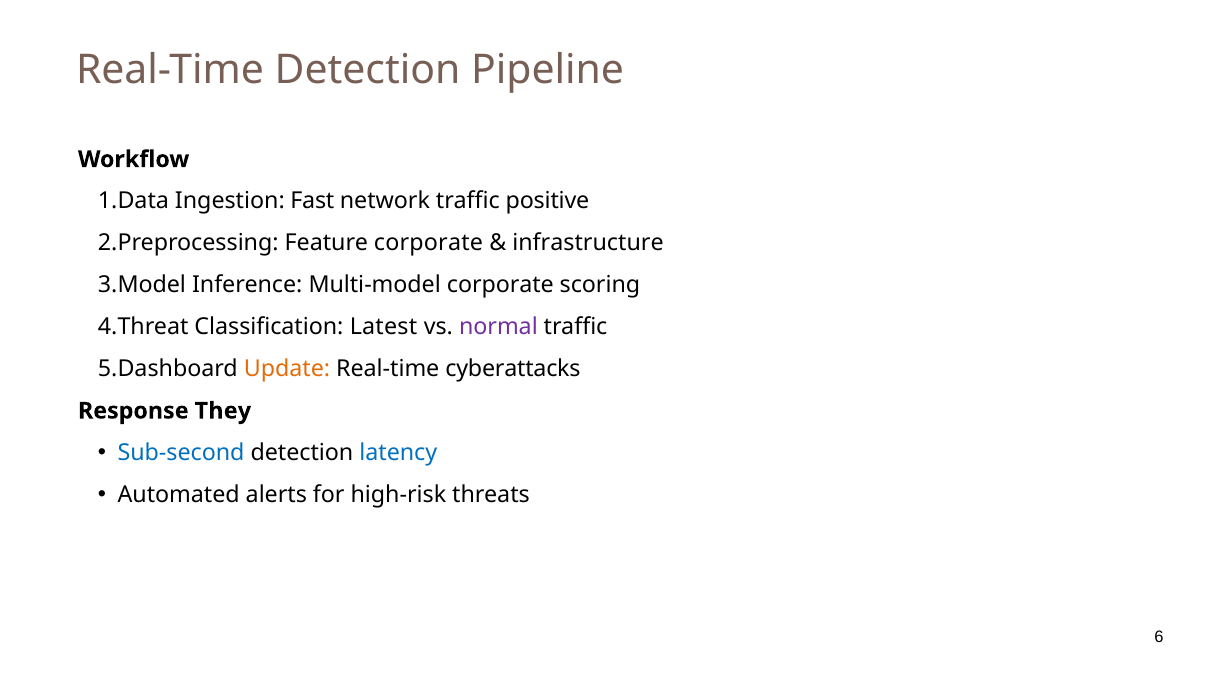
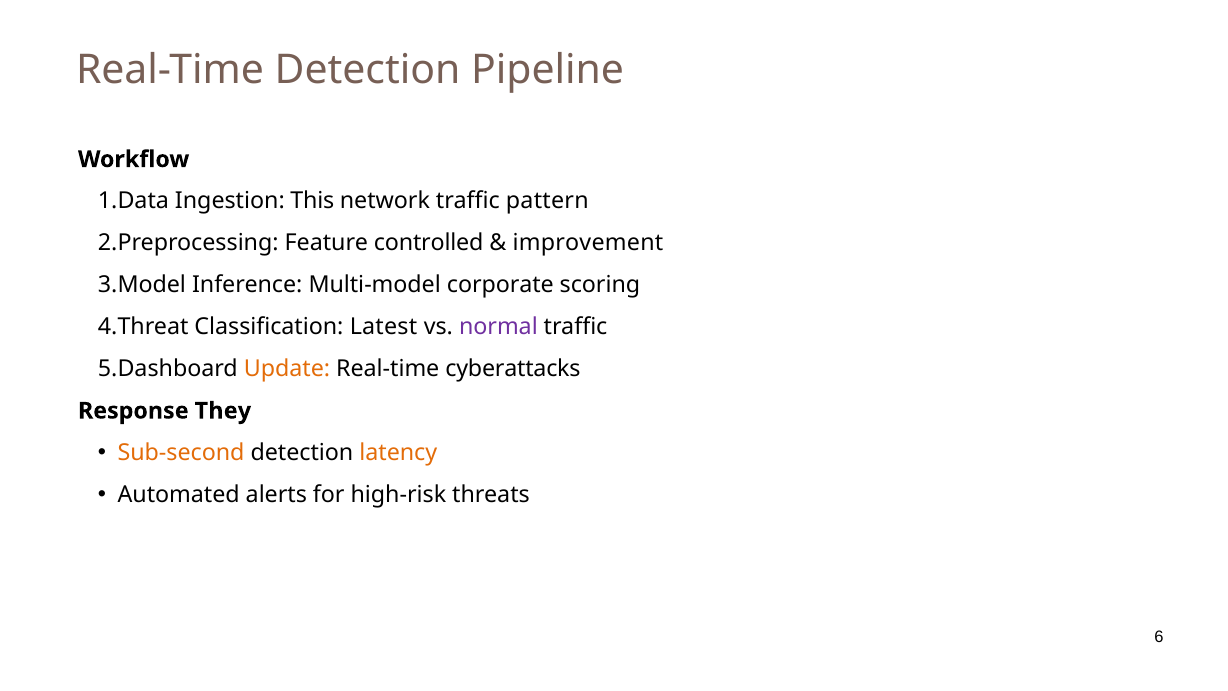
Fast: Fast -> This
positive: positive -> pattern
Feature corporate: corporate -> controlled
infrastructure: infrastructure -> improvement
Sub-second colour: blue -> orange
latency colour: blue -> orange
